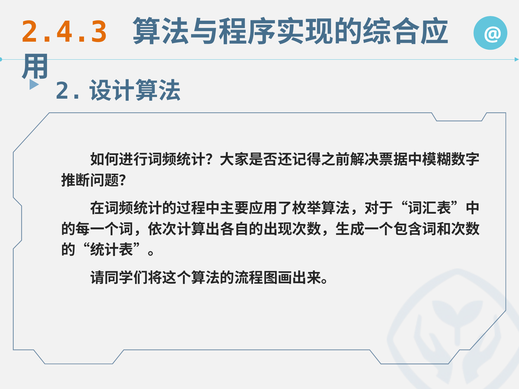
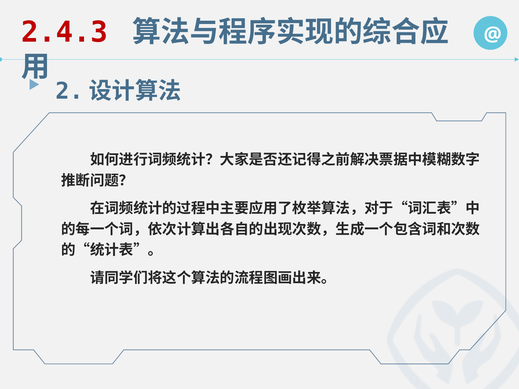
2.4.3 colour: orange -> red
